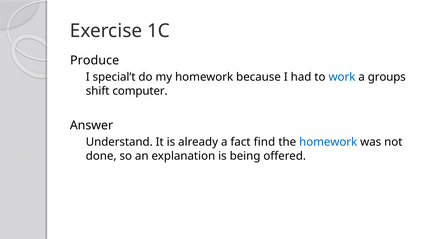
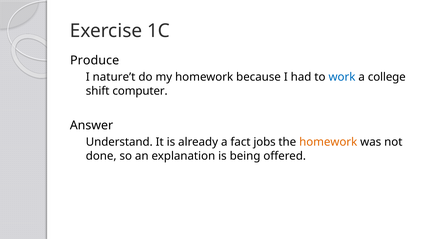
special’t: special’t -> nature’t
groups: groups -> college
find: find -> jobs
homework at (328, 142) colour: blue -> orange
